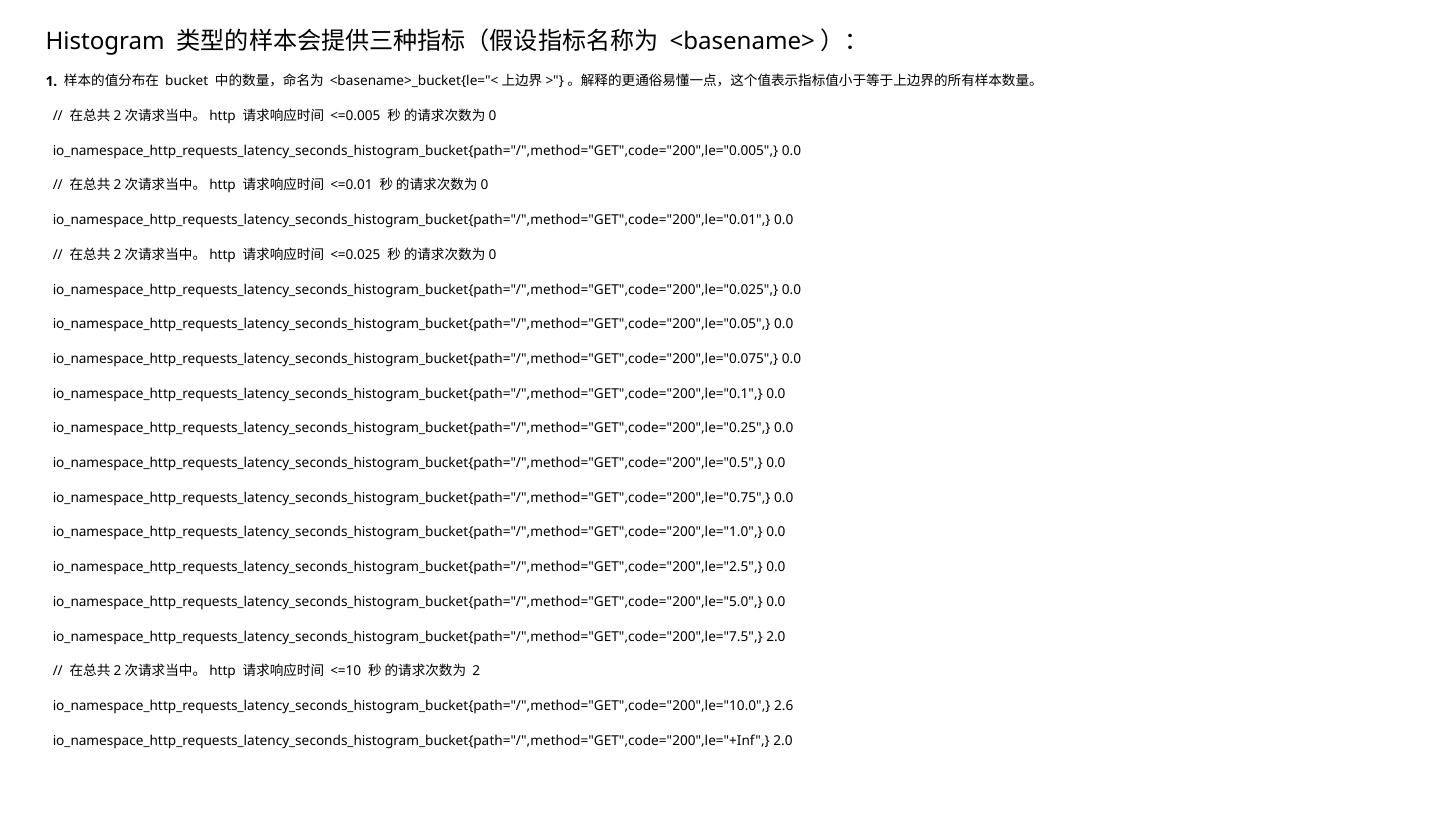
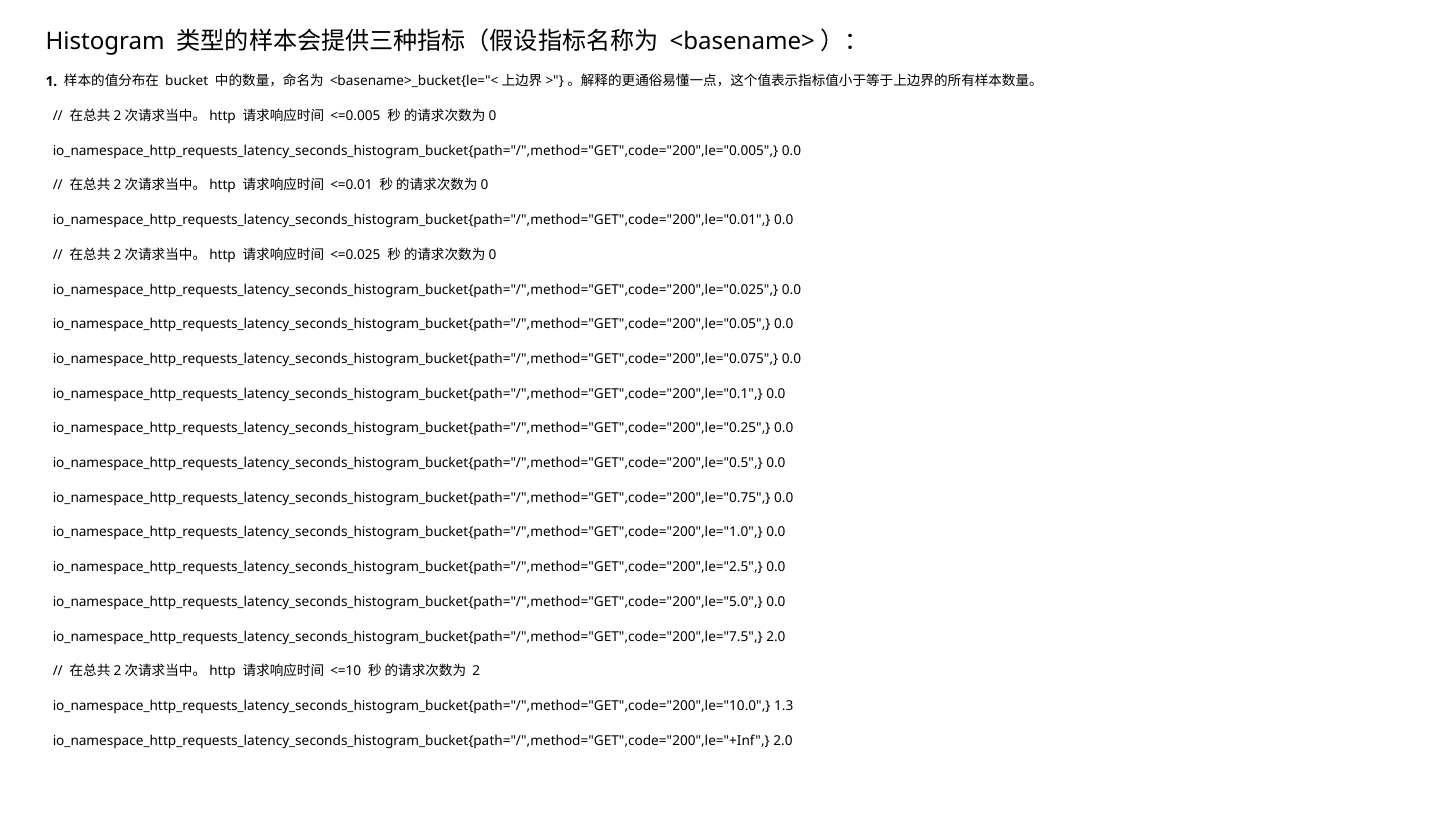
2.6: 2.6 -> 1.3
